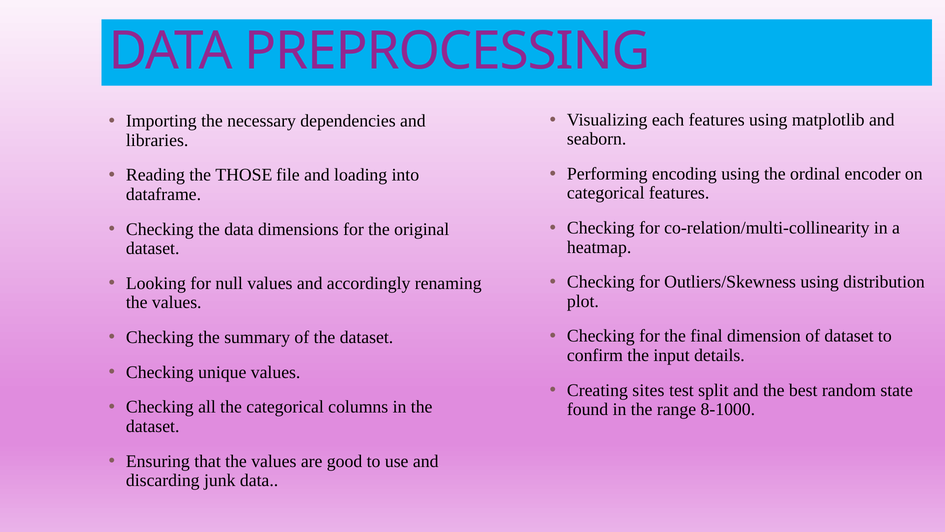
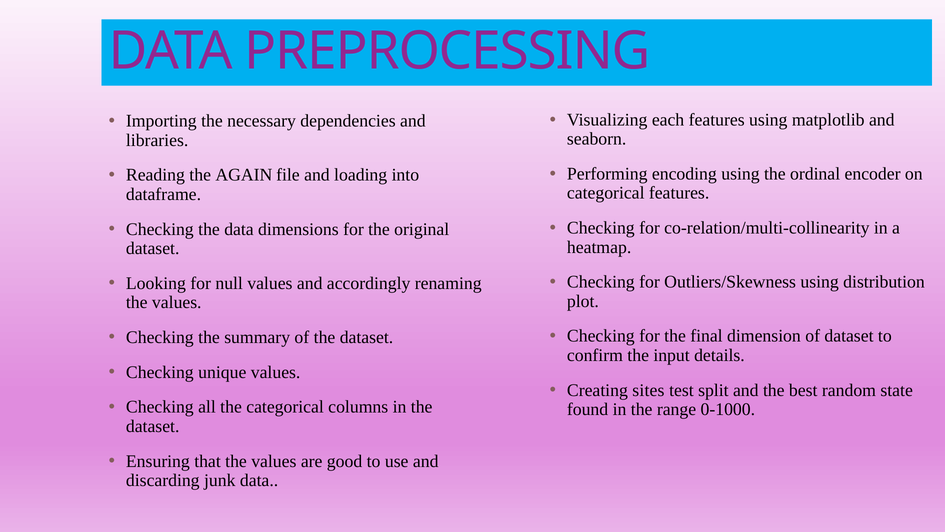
THOSE: THOSE -> AGAIN
8-1000: 8-1000 -> 0-1000
